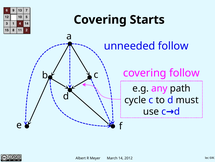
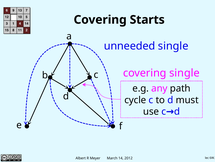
unneeded follow: follow -> single
covering follow: follow -> single
